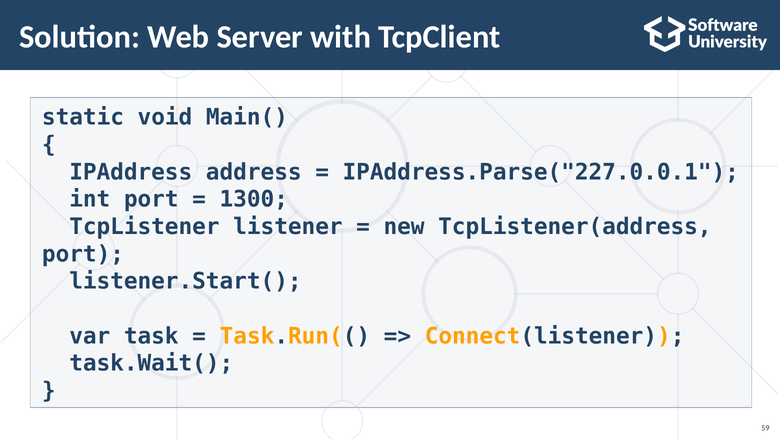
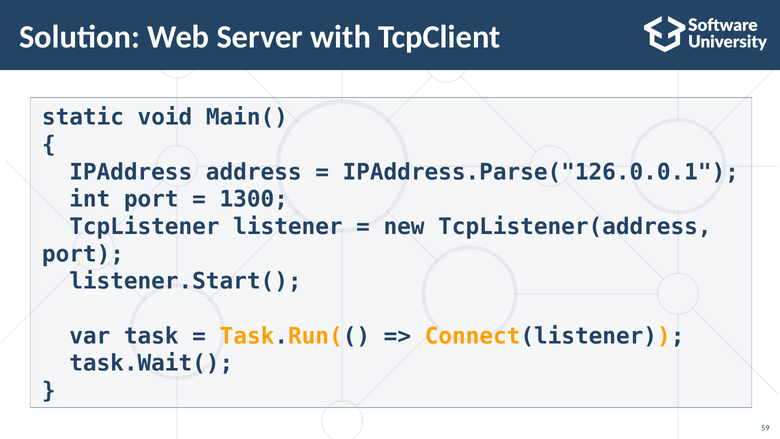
IPAddress.Parse("227.0.0.1: IPAddress.Parse("227.0.0.1 -> IPAddress.Parse("126.0.0.1
